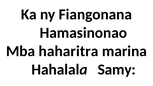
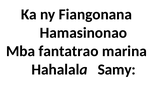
haharitra: haharitra -> fantatrao
